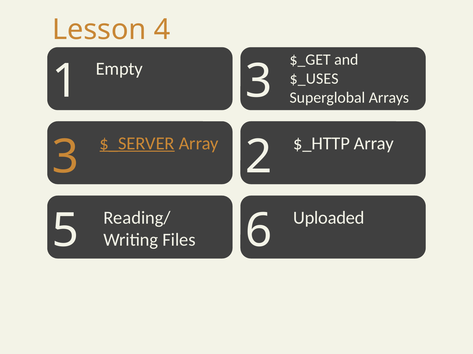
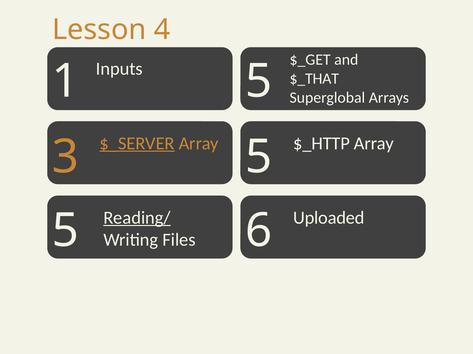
Empty: Empty -> Inputs
1 3: 3 -> 5
$_USES: $_USES -> $_THAT
3 2: 2 -> 5
Reading/ underline: none -> present
